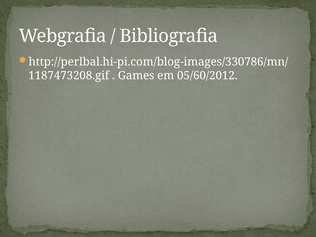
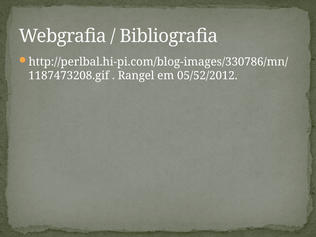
Games: Games -> Rangel
05/60/2012: 05/60/2012 -> 05/52/2012
